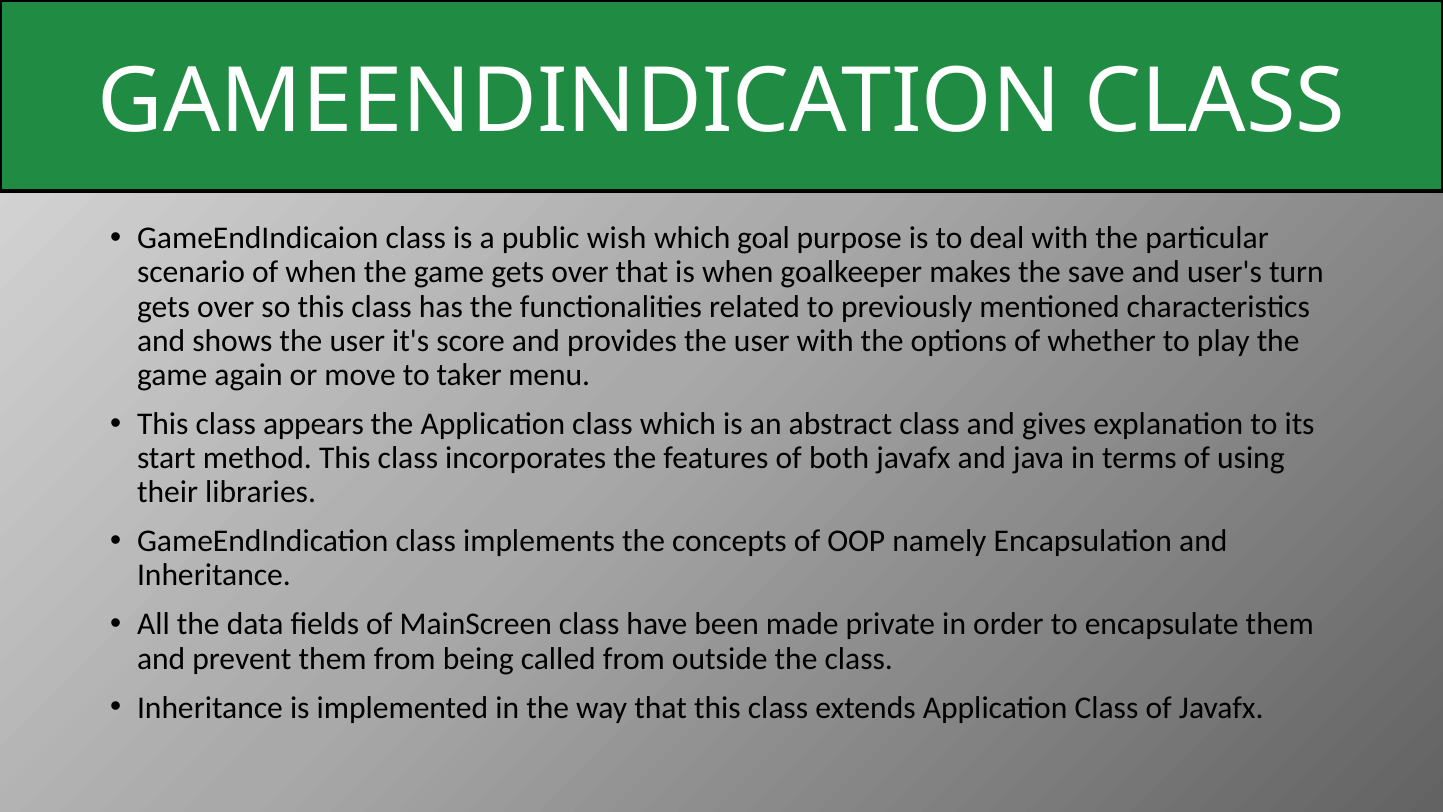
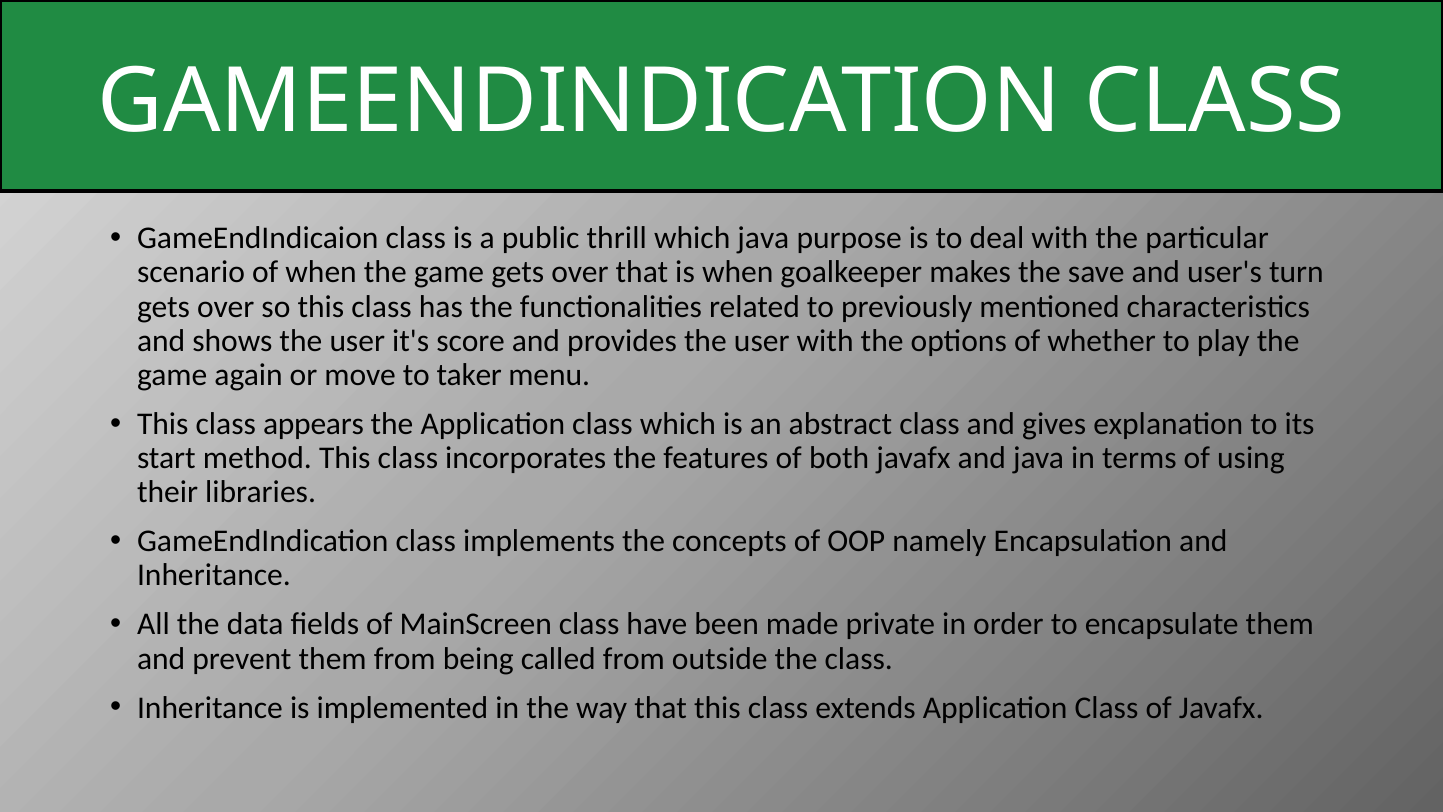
wish: wish -> thrill
which goal: goal -> java
